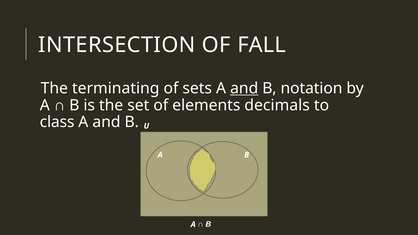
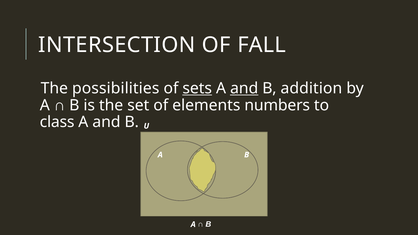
terminating: terminating -> possibilities
sets underline: none -> present
notation: notation -> addition
decimals: decimals -> numbers
